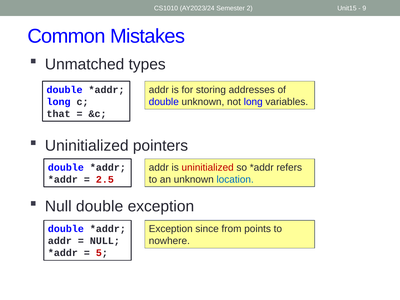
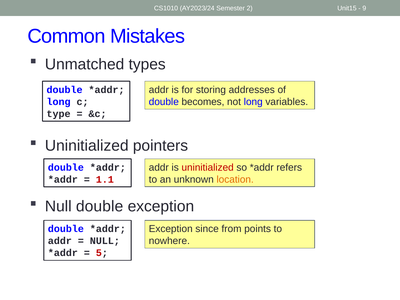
double unknown: unknown -> becomes
that: that -> type
location colour: blue -> orange
2.5: 2.5 -> 1.1
